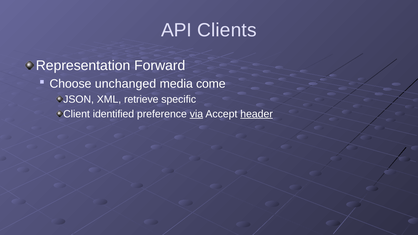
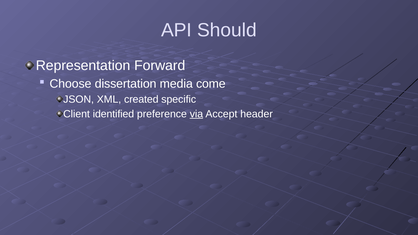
Clients: Clients -> Should
unchanged: unchanged -> dissertation
retrieve: retrieve -> created
header underline: present -> none
